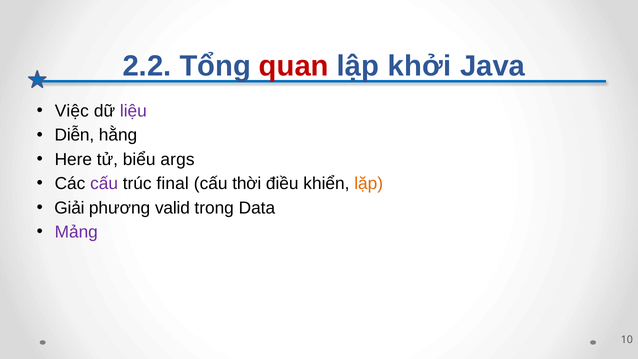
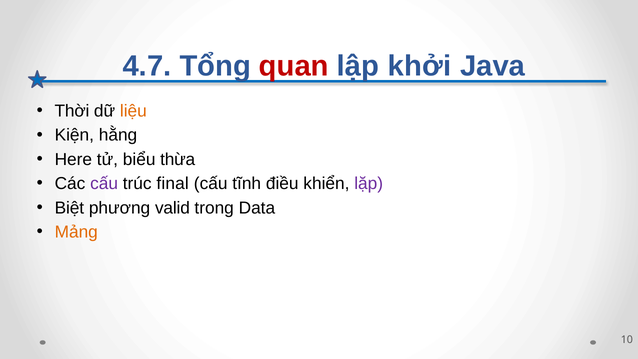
2.2: 2.2 -> 4.7
Việc: Việc -> Thời
liệu colour: purple -> orange
Diễn: Diễn -> Kiện
args: args -> thừa
thời: thời -> tĩnh
lặp colour: orange -> purple
Giải: Giải -> Biệt
Mảng colour: purple -> orange
